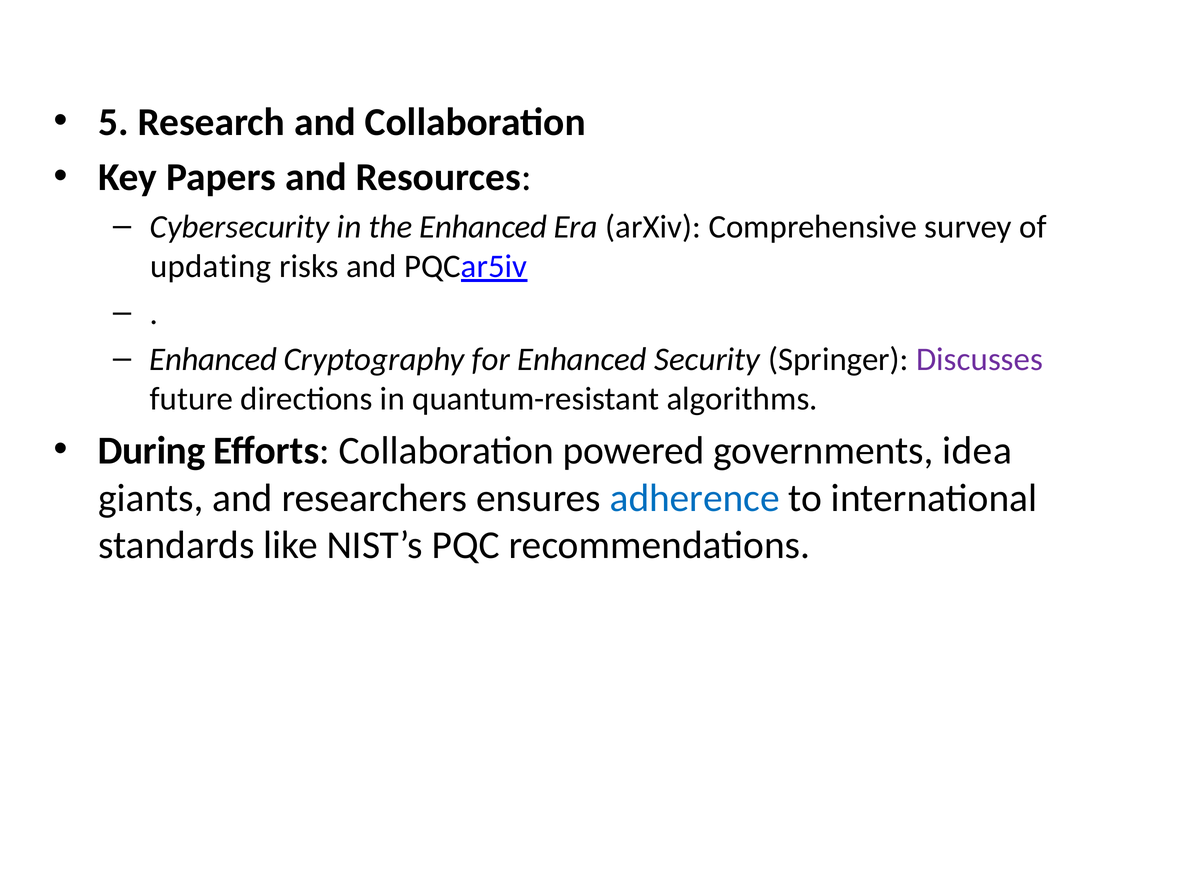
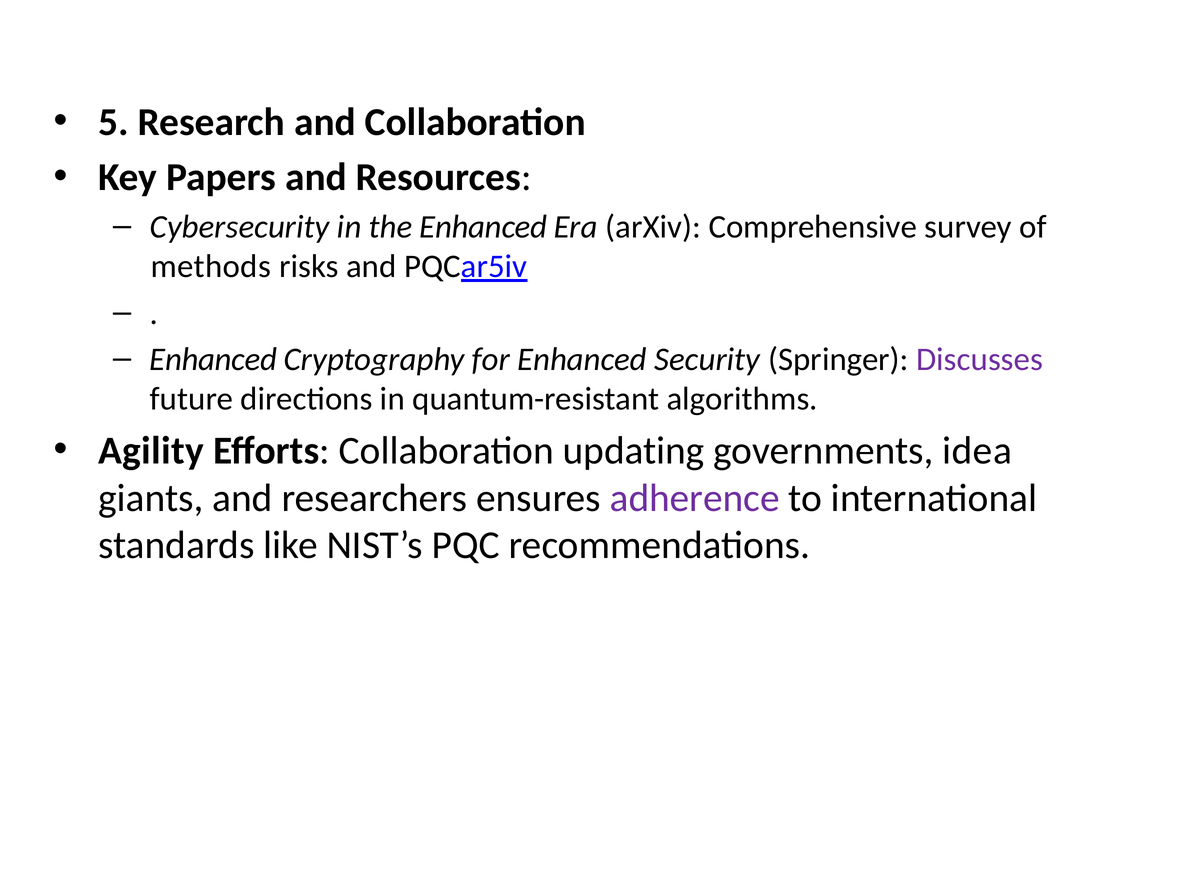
updating: updating -> methods
During: During -> Agility
powered: powered -> updating
adherence colour: blue -> purple
